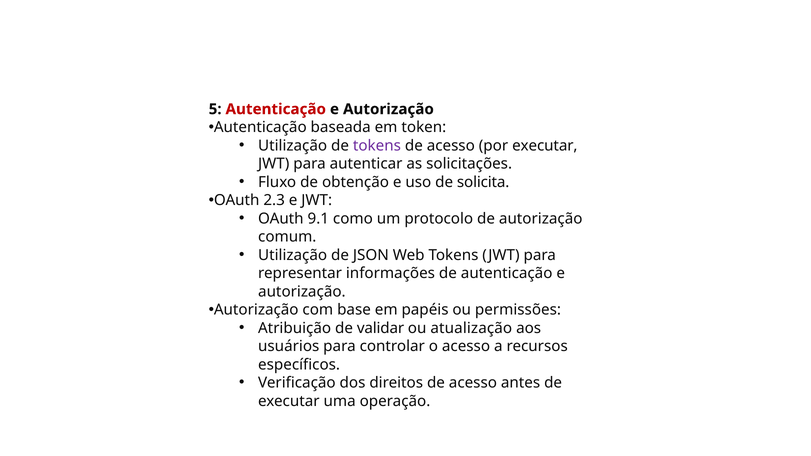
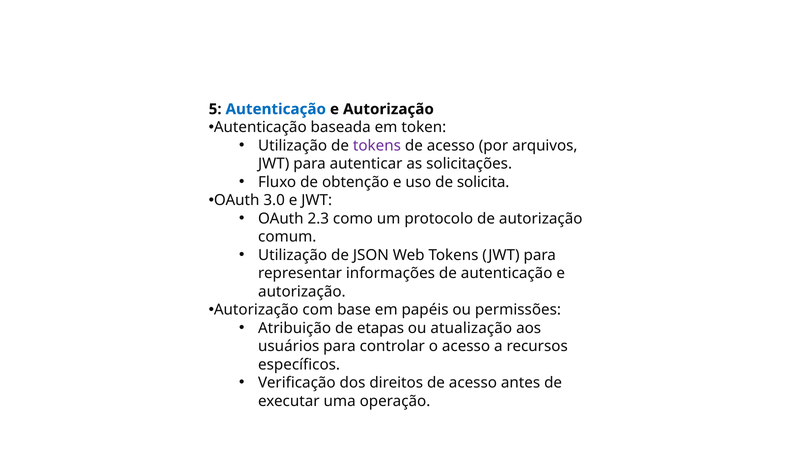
Autenticação at (276, 109) colour: red -> blue
por executar: executar -> arquivos
2.3: 2.3 -> 3.0
9.1: 9.1 -> 2.3
validar: validar -> etapas
